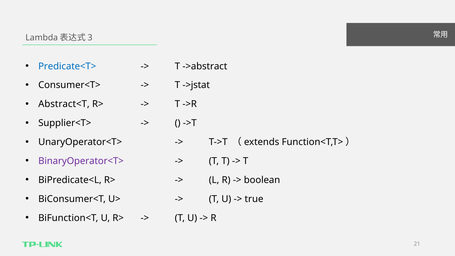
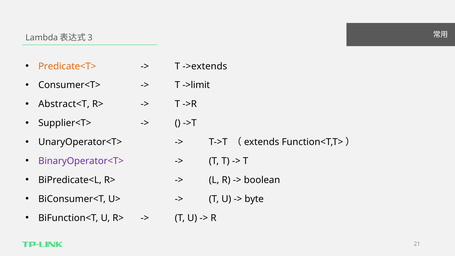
Predicate<T> colour: blue -> orange
->abstract: ->abstract -> ->extends
->jstat: ->jstat -> ->limit
true: true -> byte
